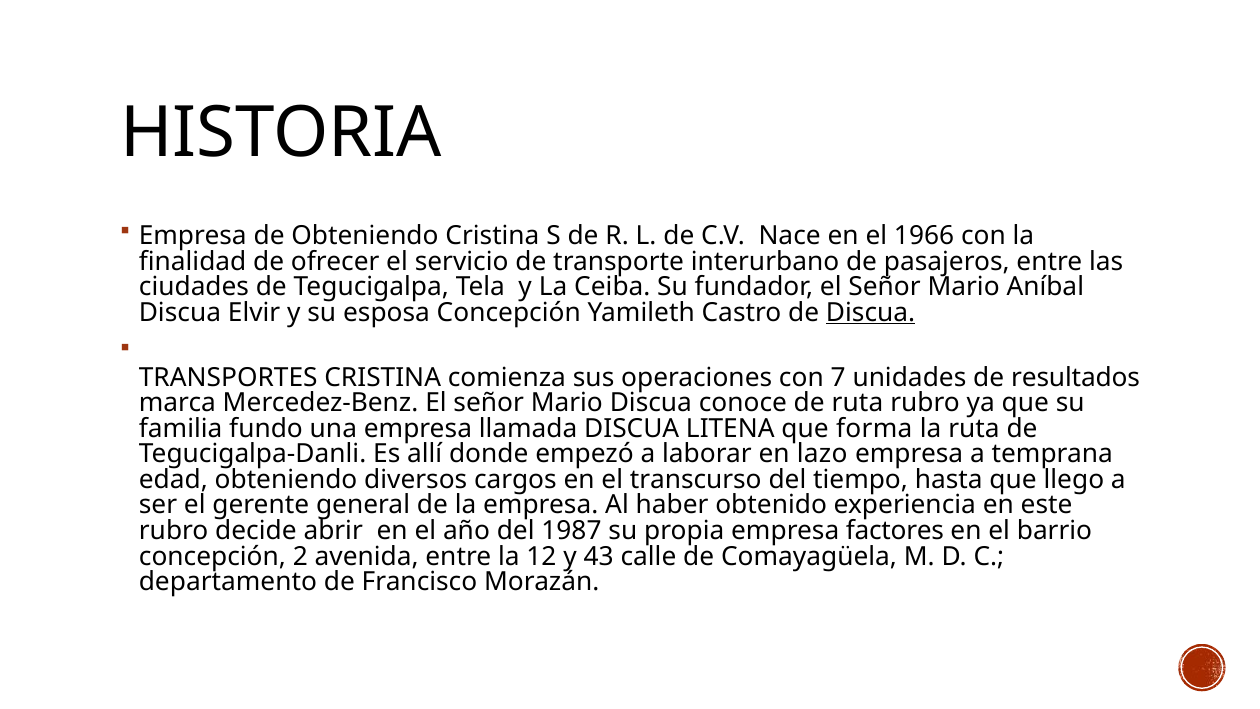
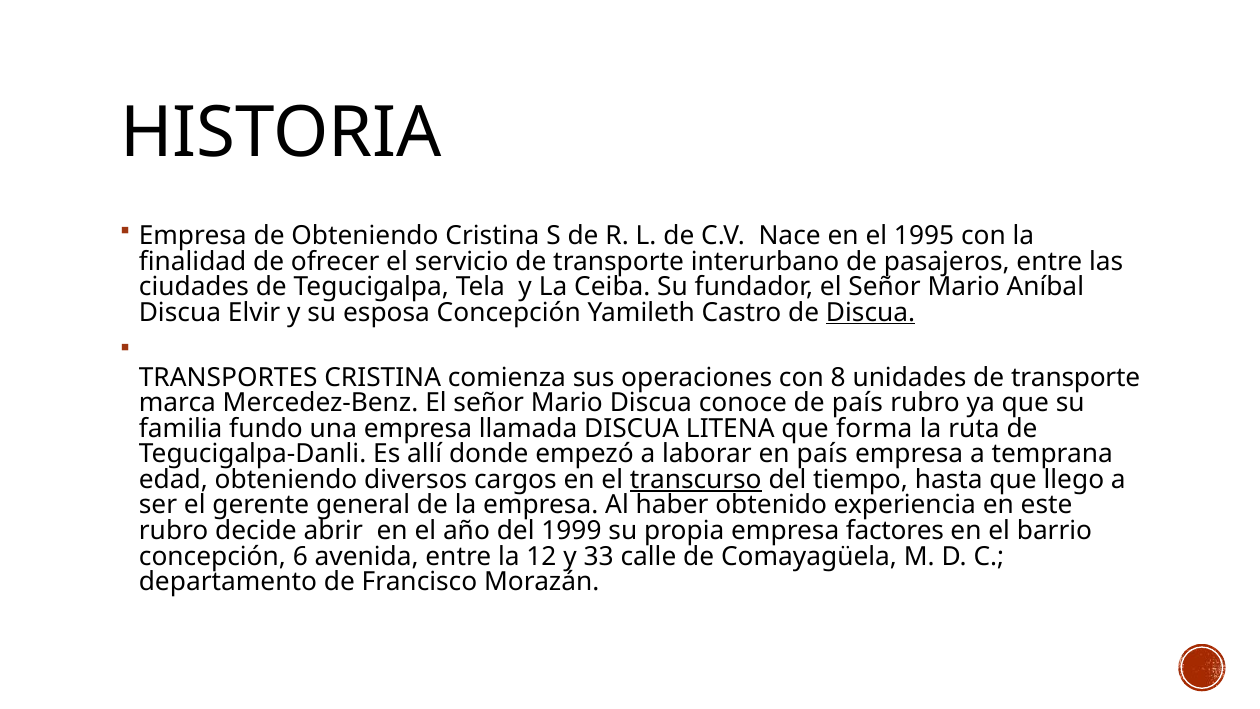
1966: 1966 -> 1995
7: 7 -> 8
unidades de resultados: resultados -> transporte
de ruta: ruta -> país
en lazo: lazo -> país
transcurso underline: none -> present
1987: 1987 -> 1999
2: 2 -> 6
43: 43 -> 33
